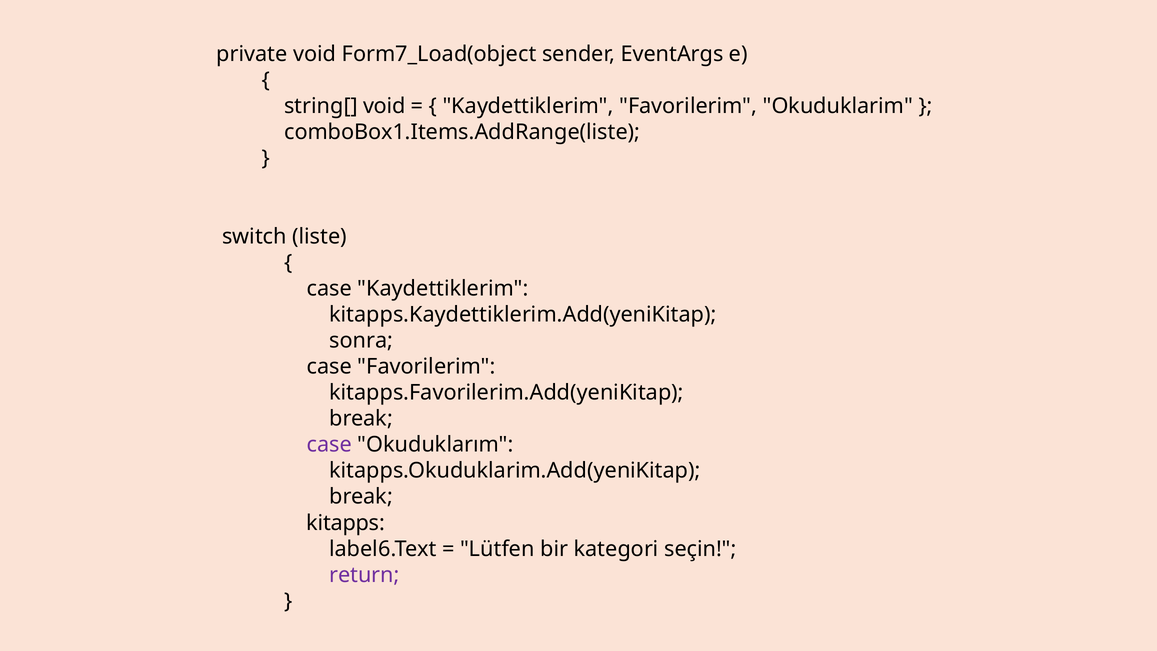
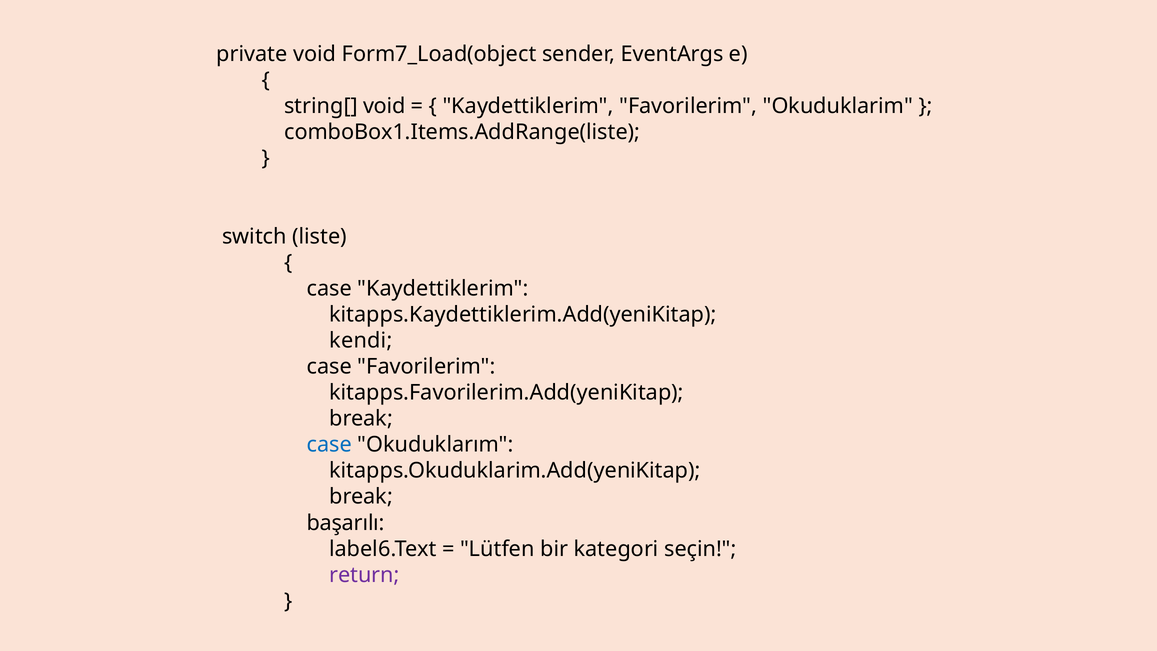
sonra: sonra -> kendi
case at (329, 445) colour: purple -> blue
kitapps: kitapps -> başarılı
